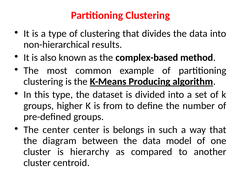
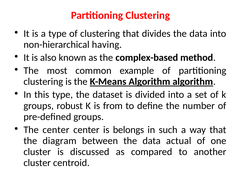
results: results -> having
K-Means Producing: Producing -> Algorithm
higher: higher -> robust
model: model -> actual
hierarchy: hierarchy -> discussed
